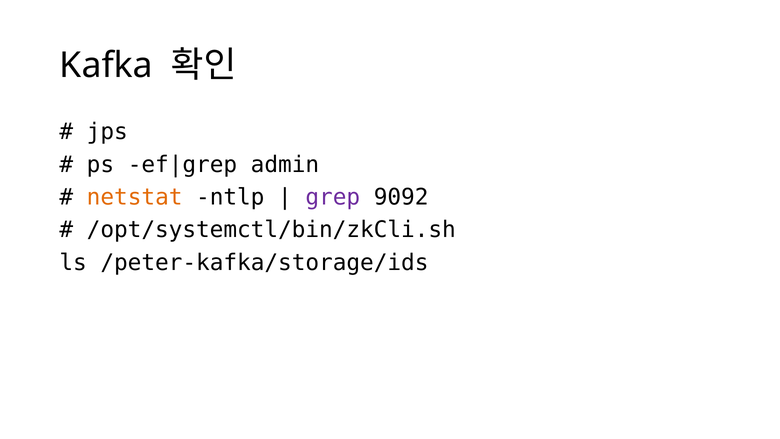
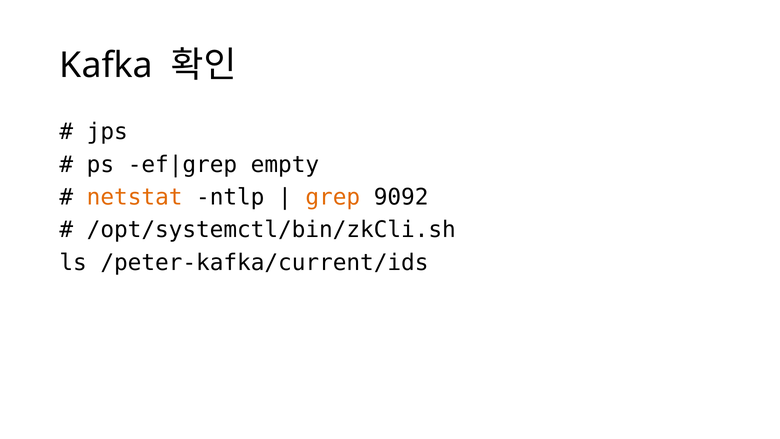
admin: admin -> empty
grep colour: purple -> orange
/peter-kafka/storage/ids: /peter-kafka/storage/ids -> /peter-kafka/current/ids
